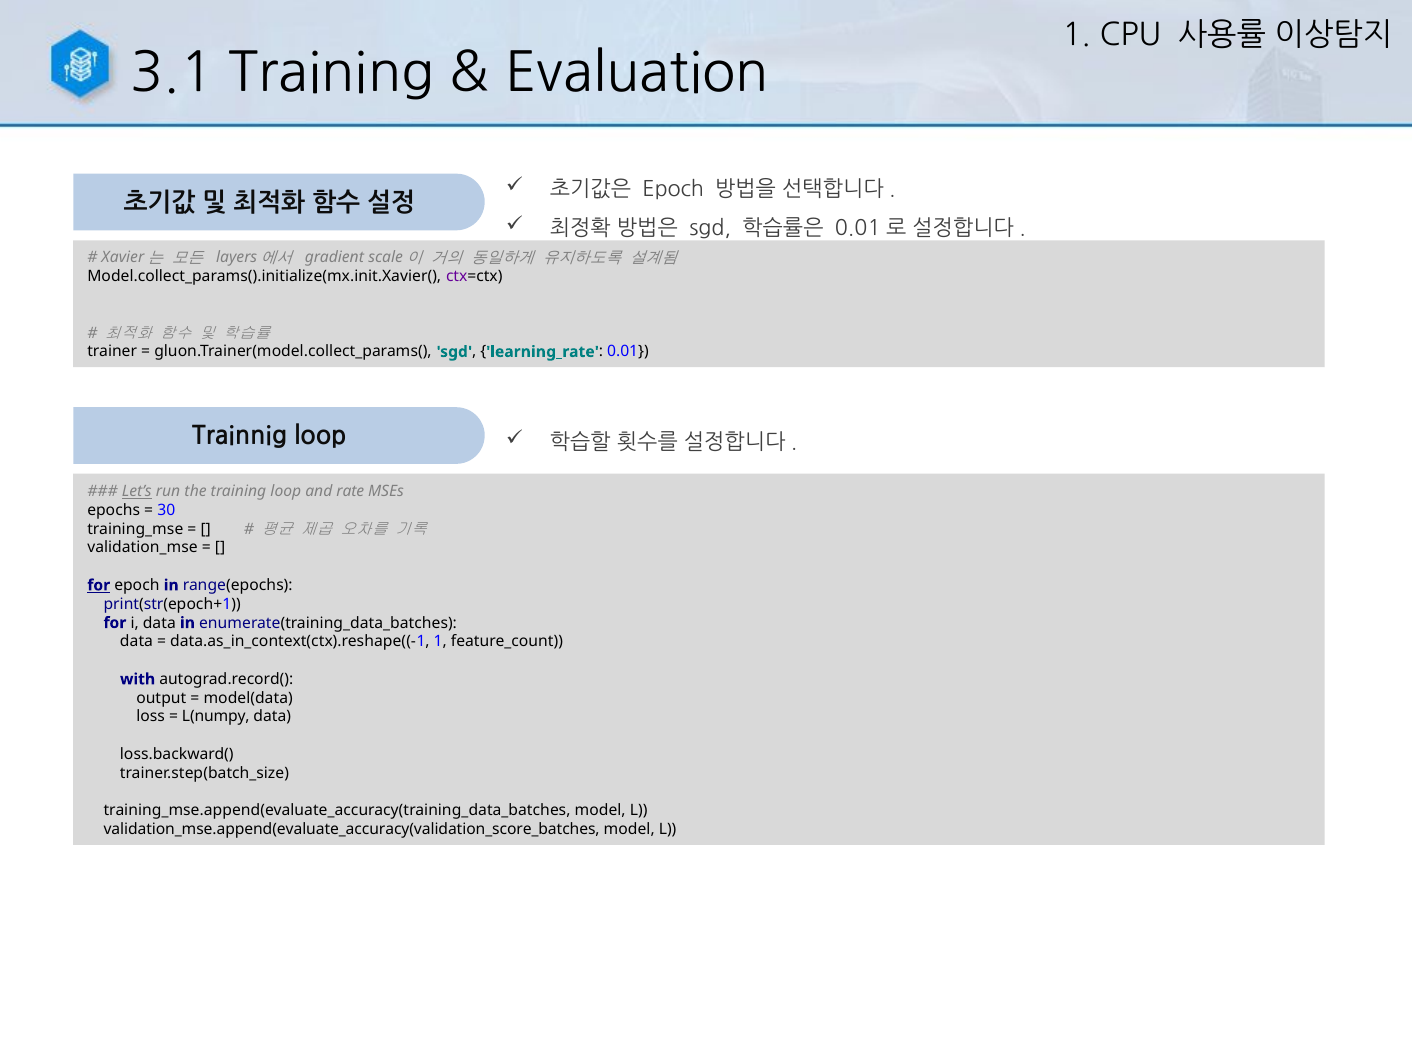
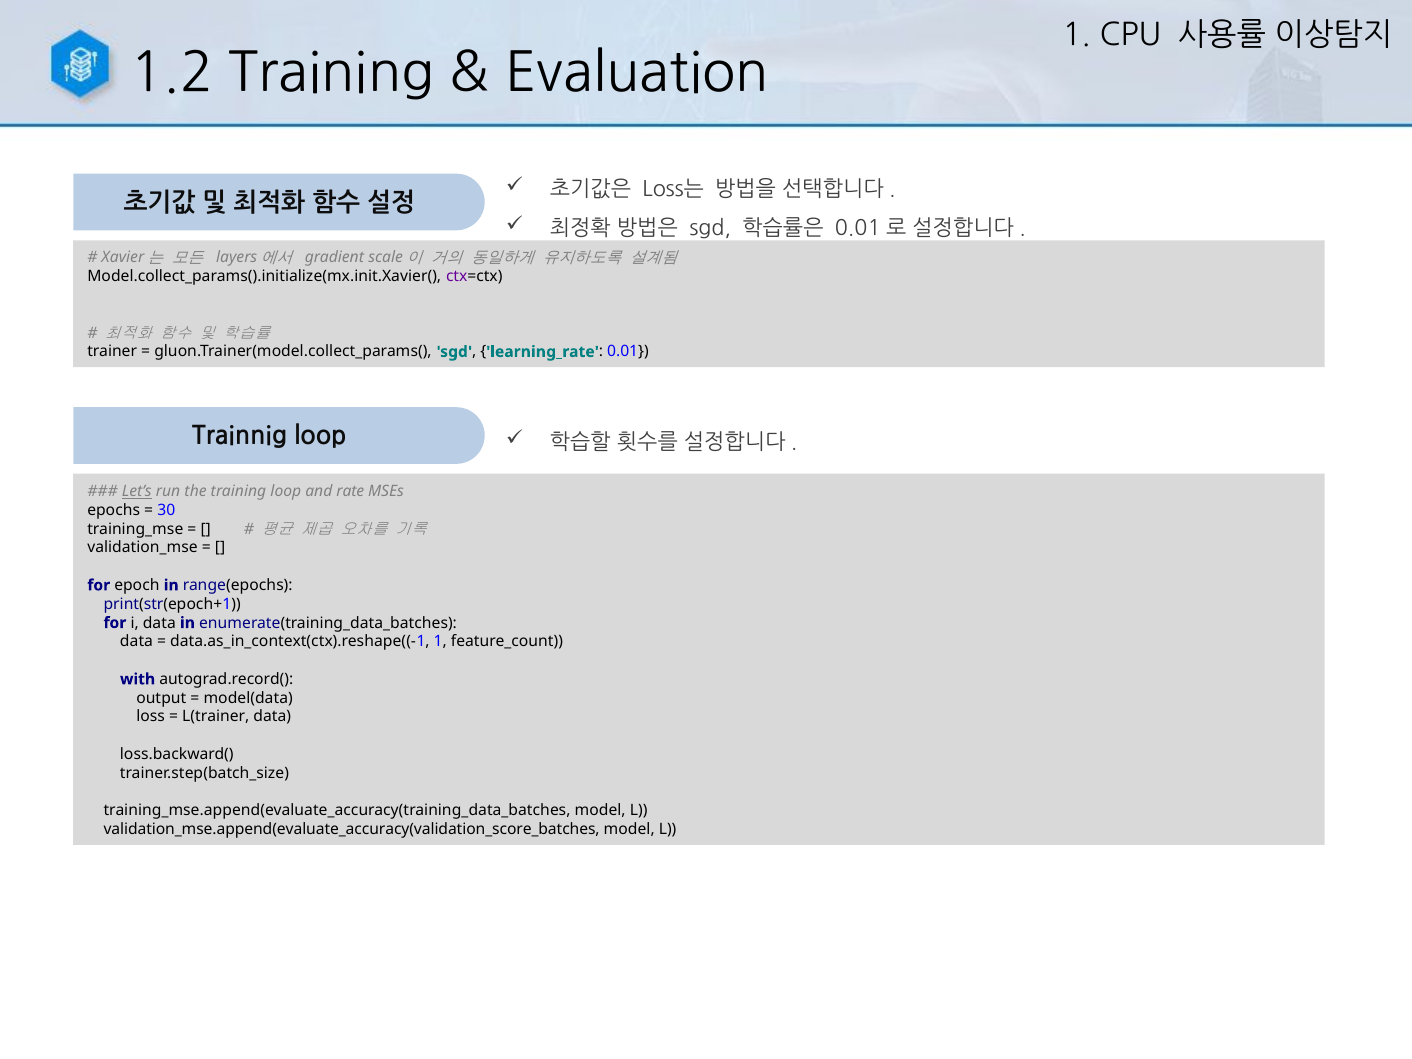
3.1: 3.1 -> 1.2
Epoch at (673, 190): Epoch -> Loss는
for at (99, 585) underline: present -> none
L(numpy: L(numpy -> L(trainer
